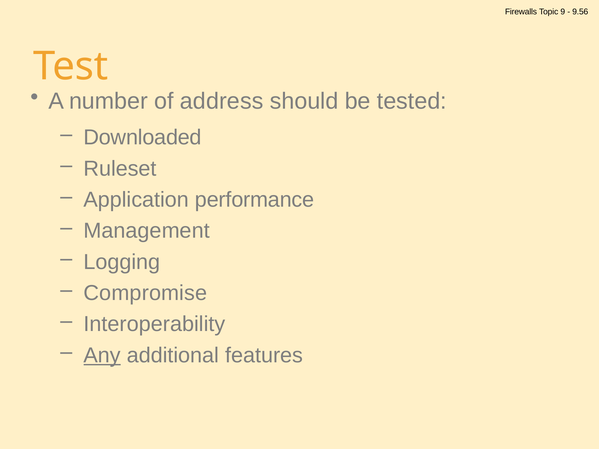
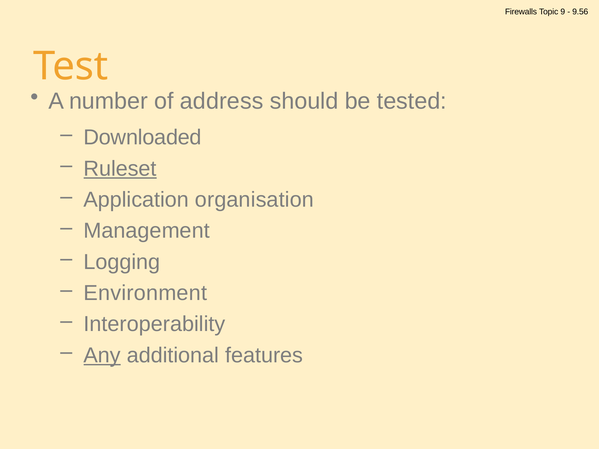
Ruleset underline: none -> present
performance: performance -> organisation
Compromise: Compromise -> Environment
